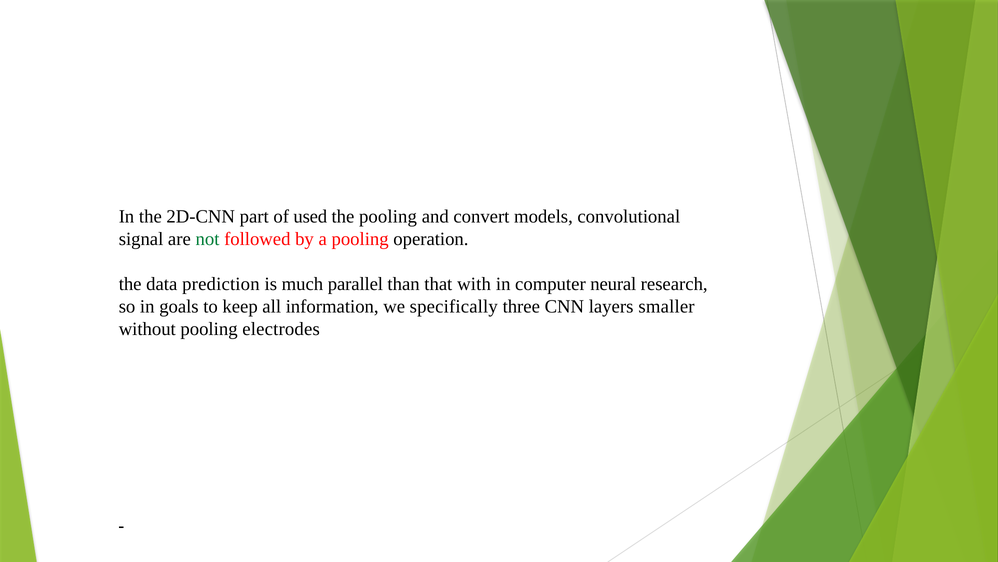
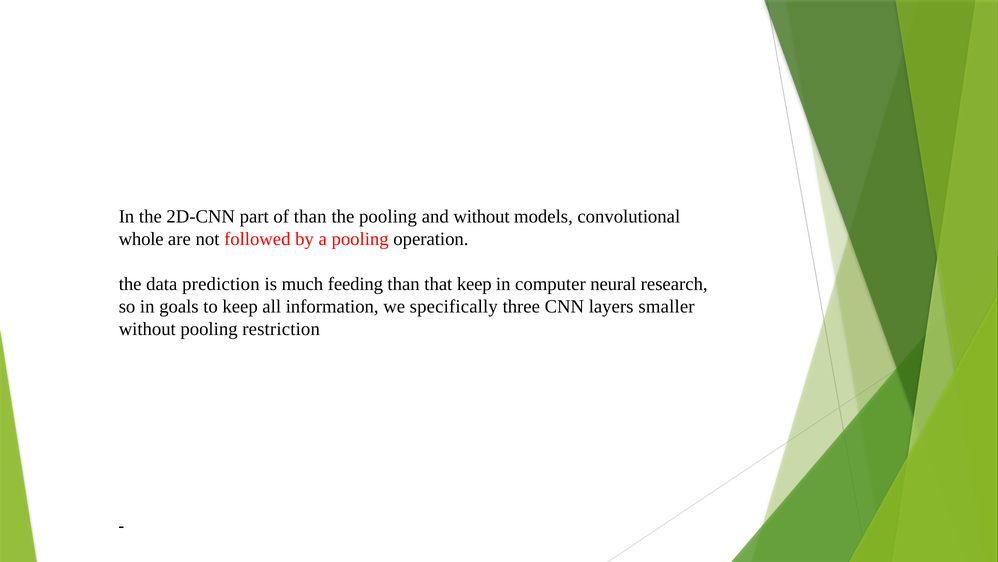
of used: used -> than
and convert: convert -> without
signal: signal -> whole
not colour: green -> black
parallel: parallel -> feeding
that with: with -> keep
electrodes: electrodes -> restriction
